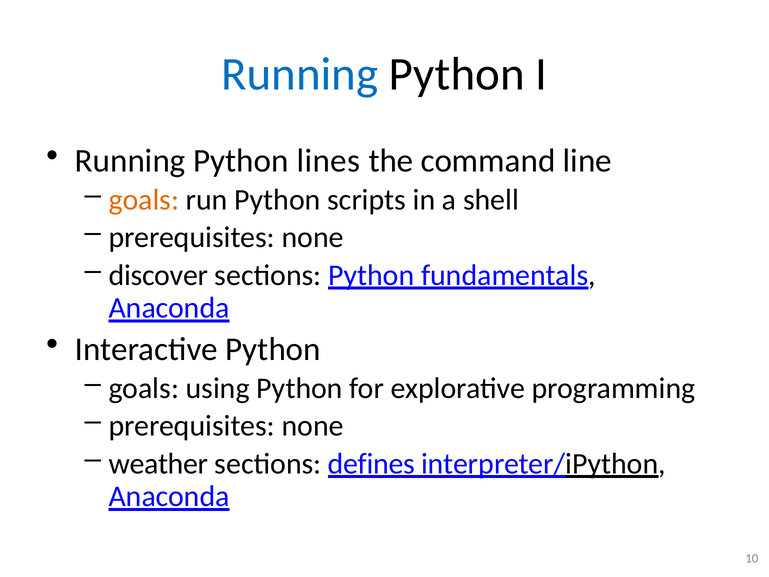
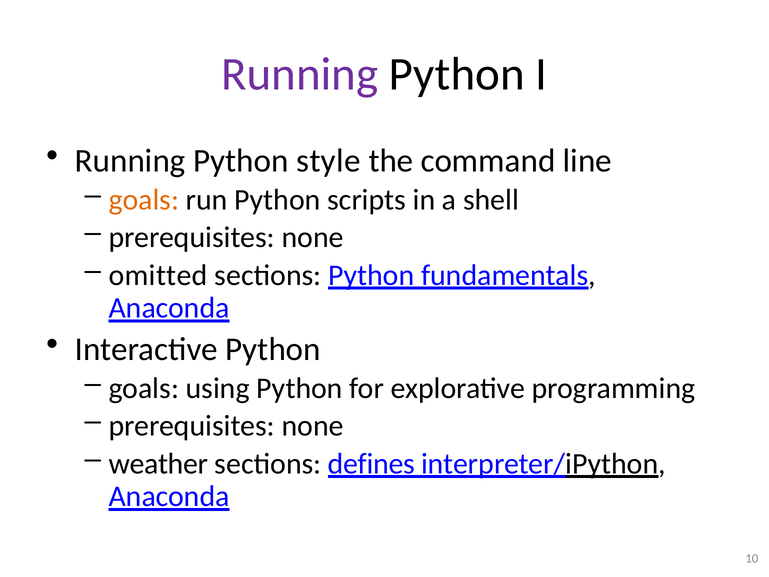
Running at (300, 74) colour: blue -> purple
lines: lines -> style
discover: discover -> omitted
